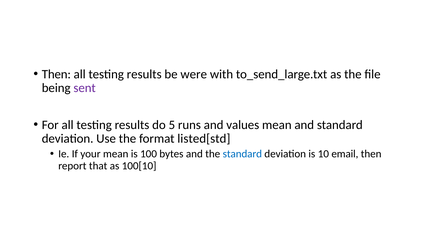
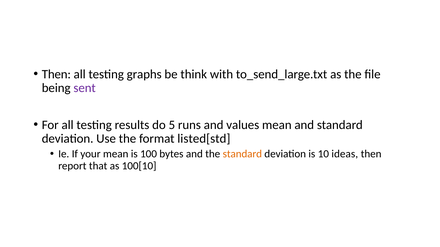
results at (144, 74): results -> graphs
were: were -> think
standard at (242, 154) colour: blue -> orange
email: email -> ideas
